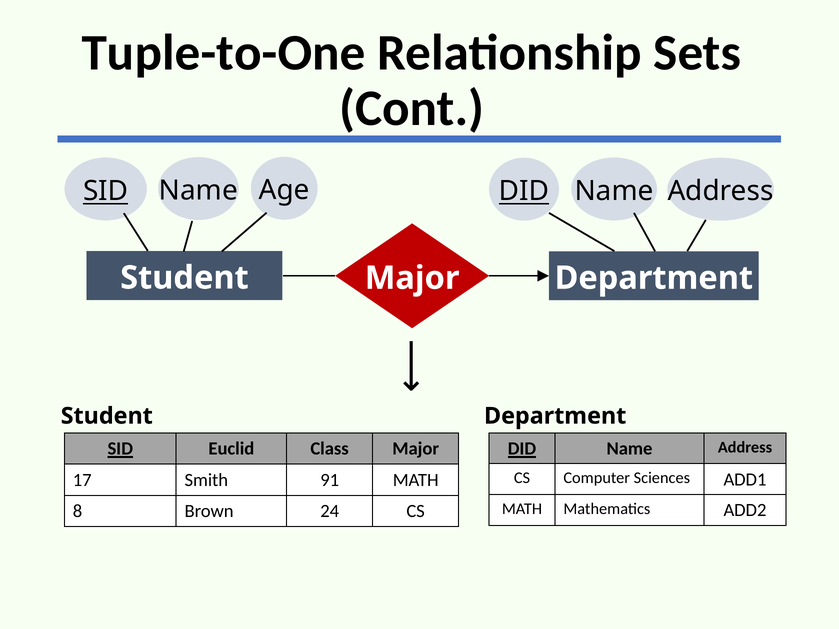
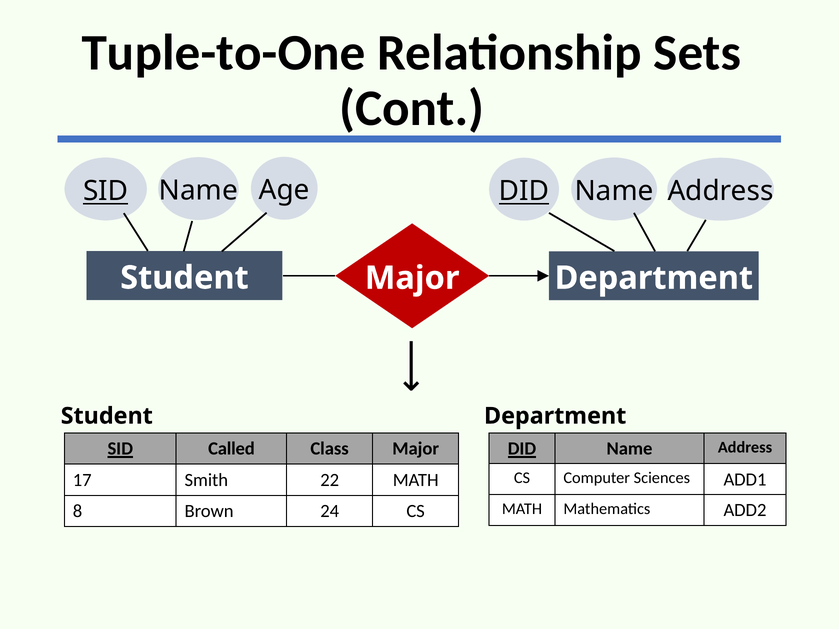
Euclid: Euclid -> Called
91: 91 -> 22
